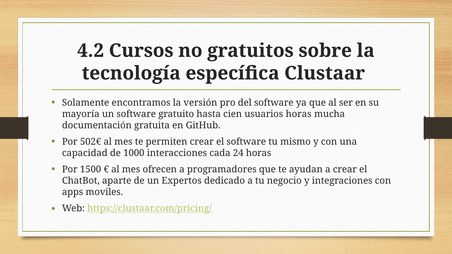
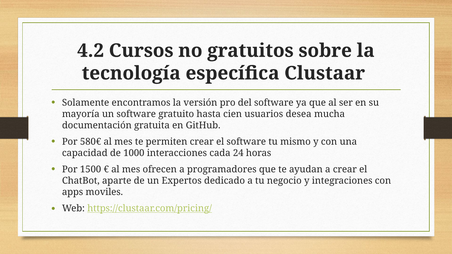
usuarios horas: horas -> desea
502€: 502€ -> 580€
